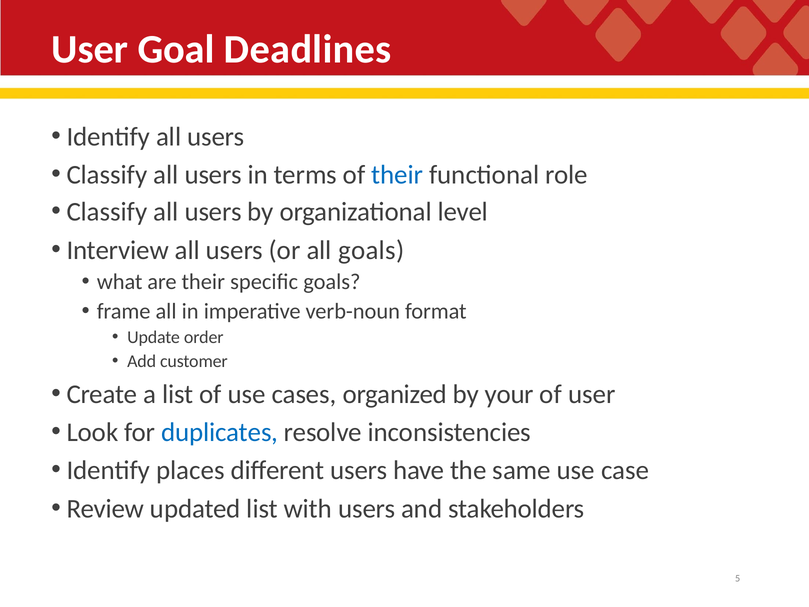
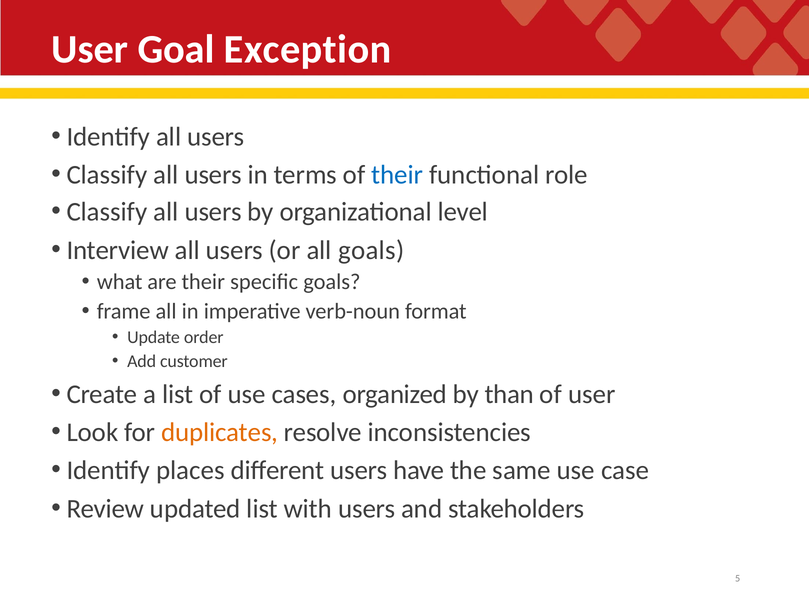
Deadlines: Deadlines -> Exception
your: your -> than
duplicates colour: blue -> orange
